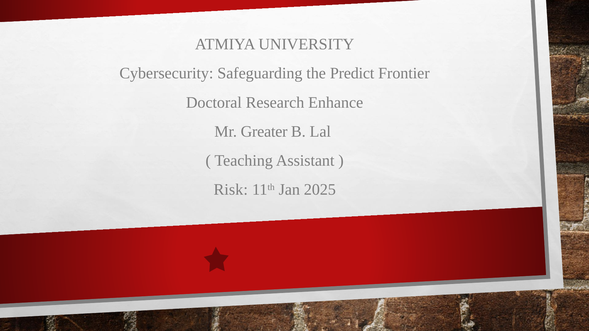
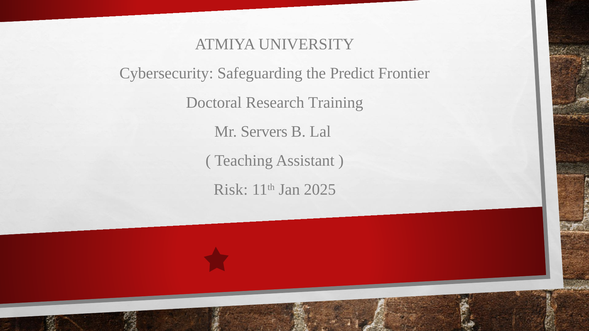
Enhance: Enhance -> Training
Greater: Greater -> Servers
